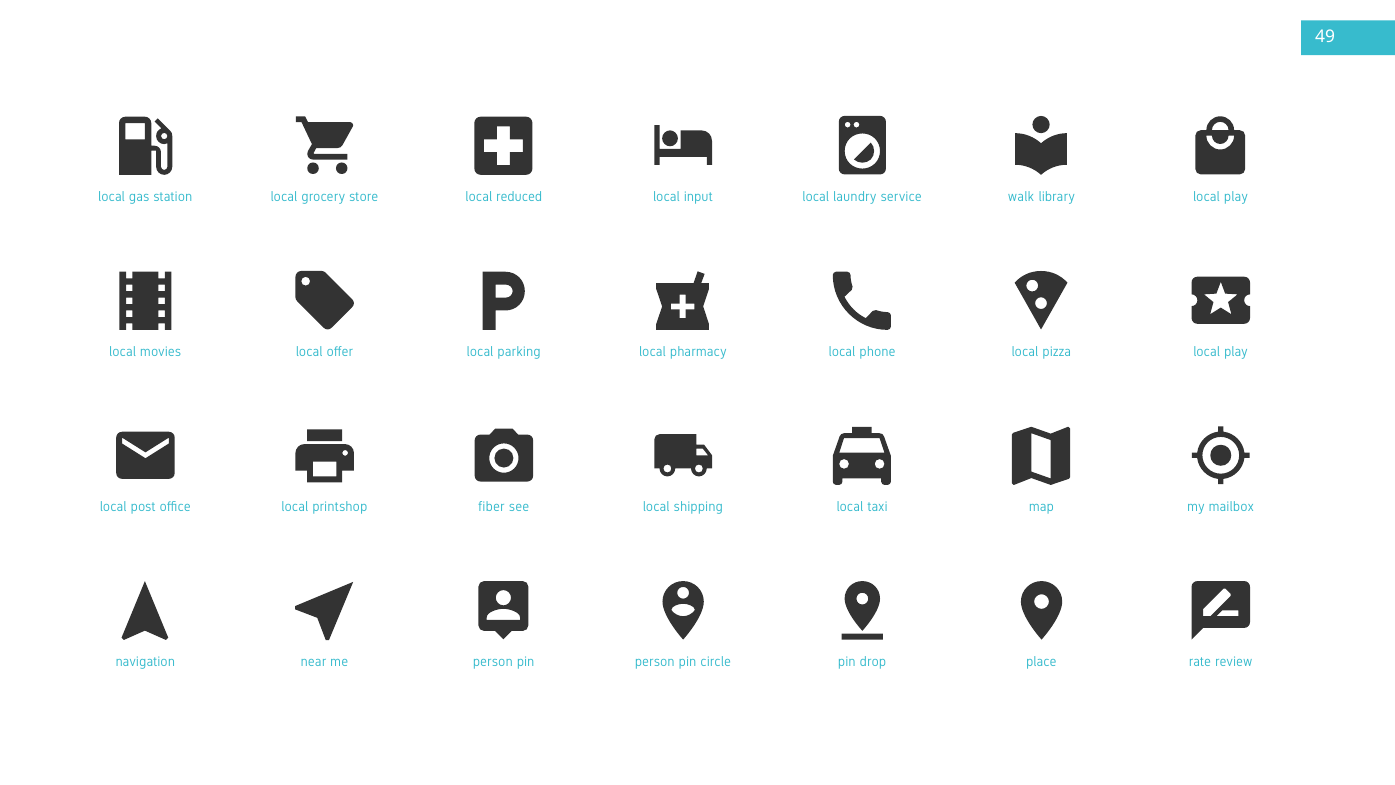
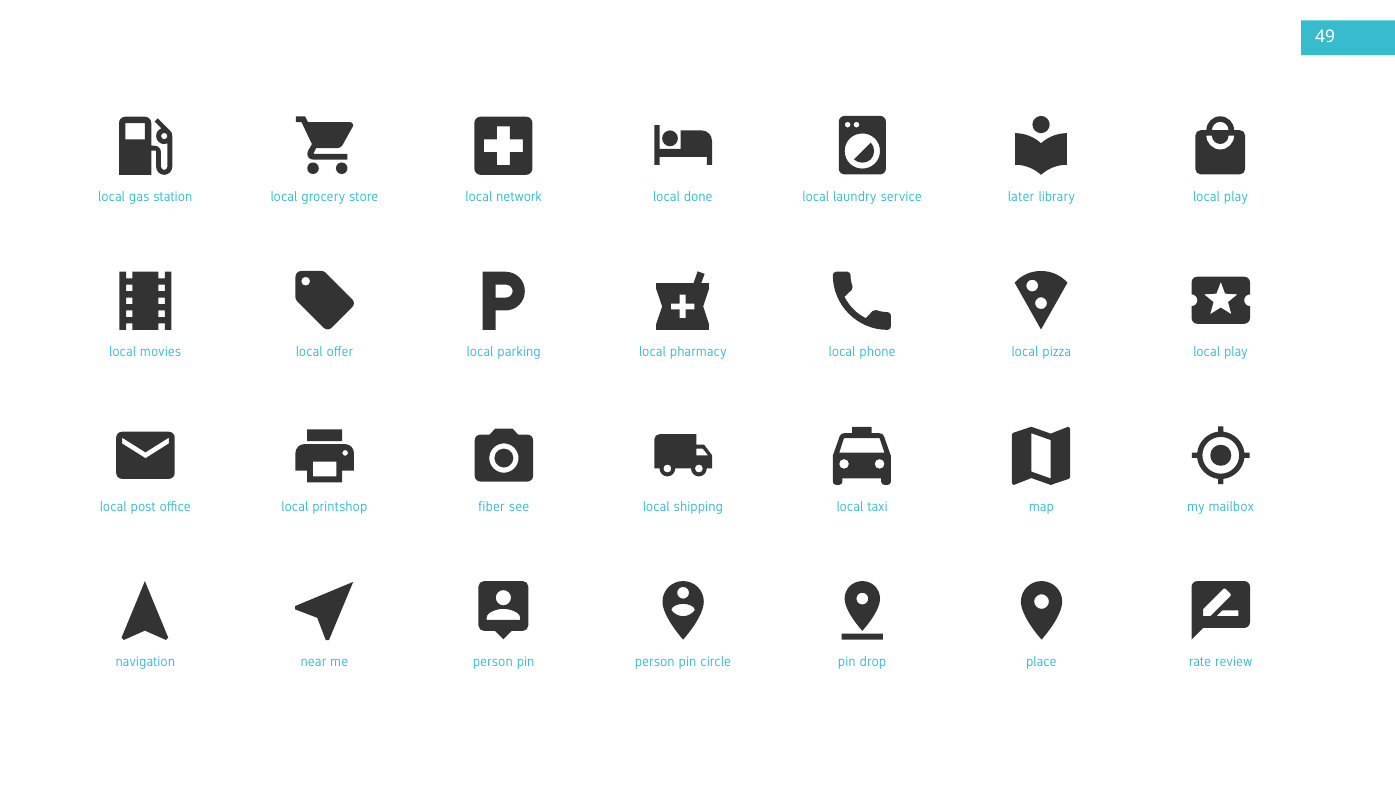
reduced: reduced -> network
input: input -> done
walk: walk -> later
